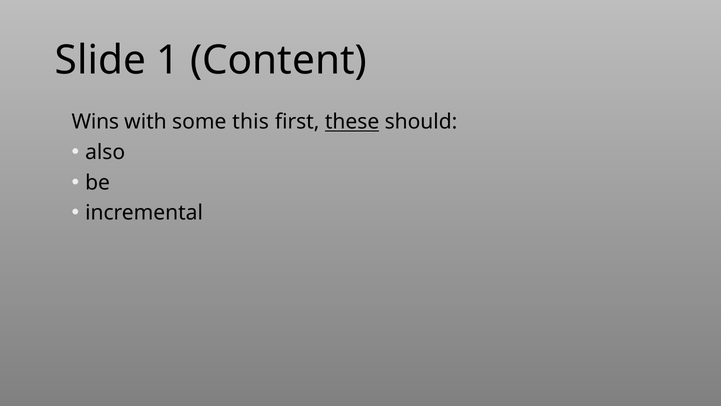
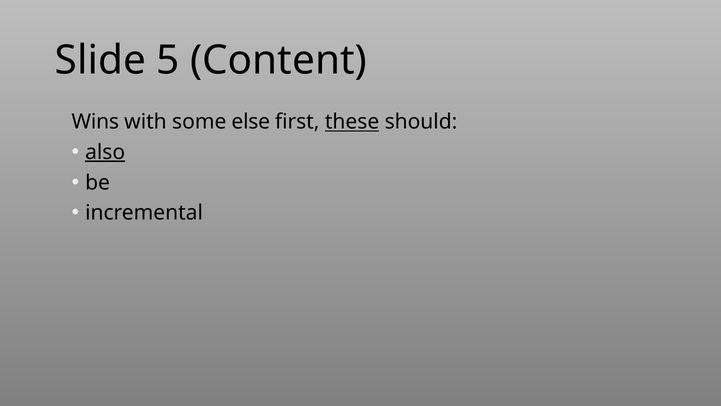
1: 1 -> 5
this: this -> else
also underline: none -> present
